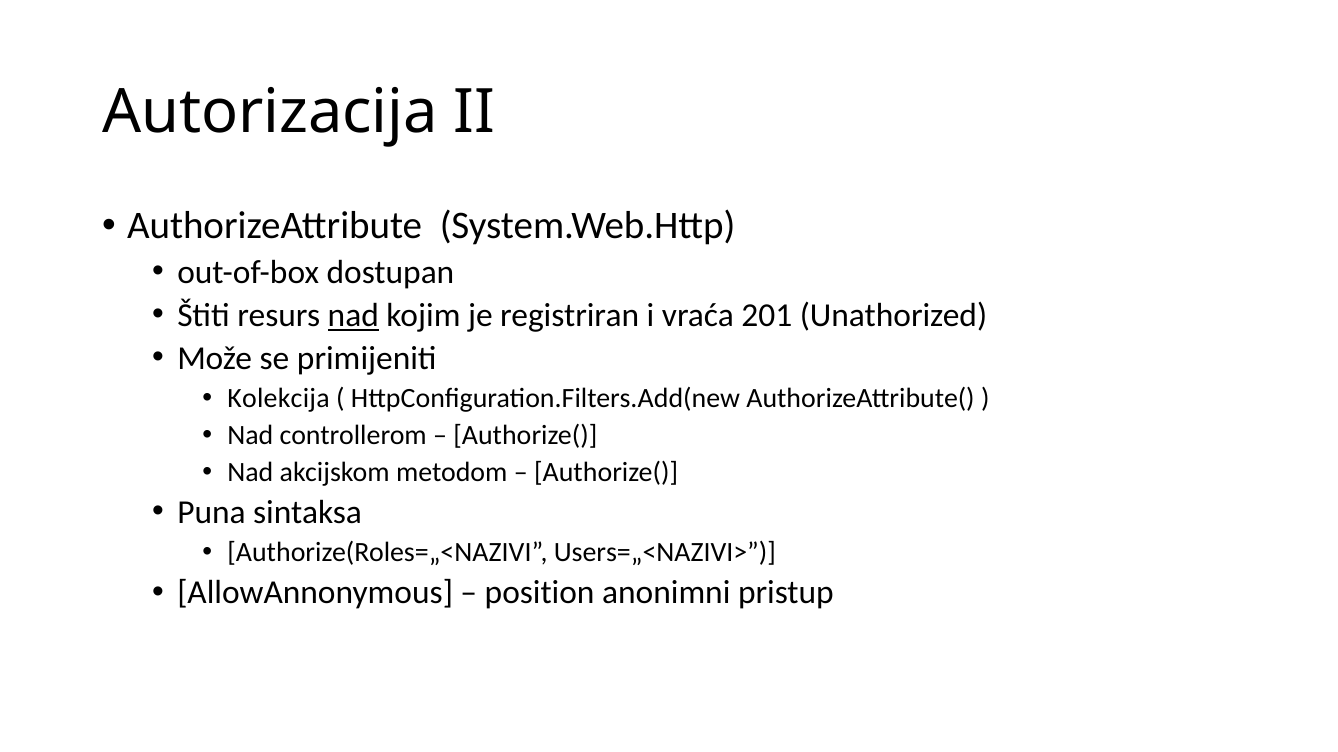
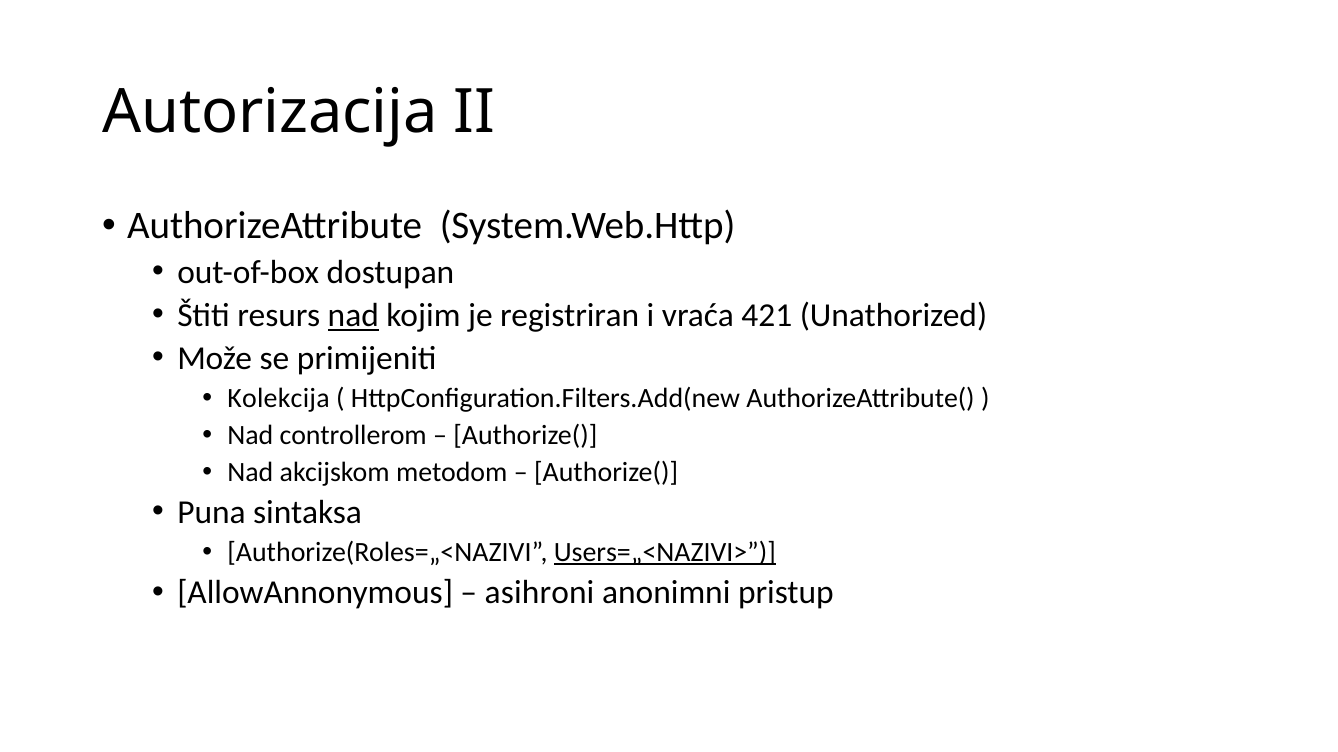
201: 201 -> 421
Users=„<NAZIVI> underline: none -> present
position: position -> asihroni
